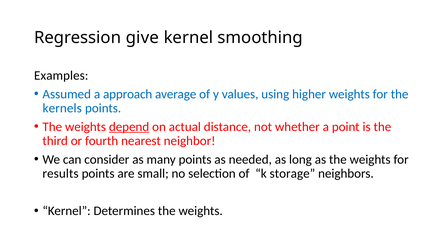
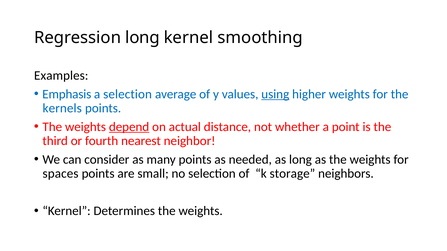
Regression give: give -> long
Assumed: Assumed -> Emphasis
a approach: approach -> selection
using underline: none -> present
results: results -> spaces
